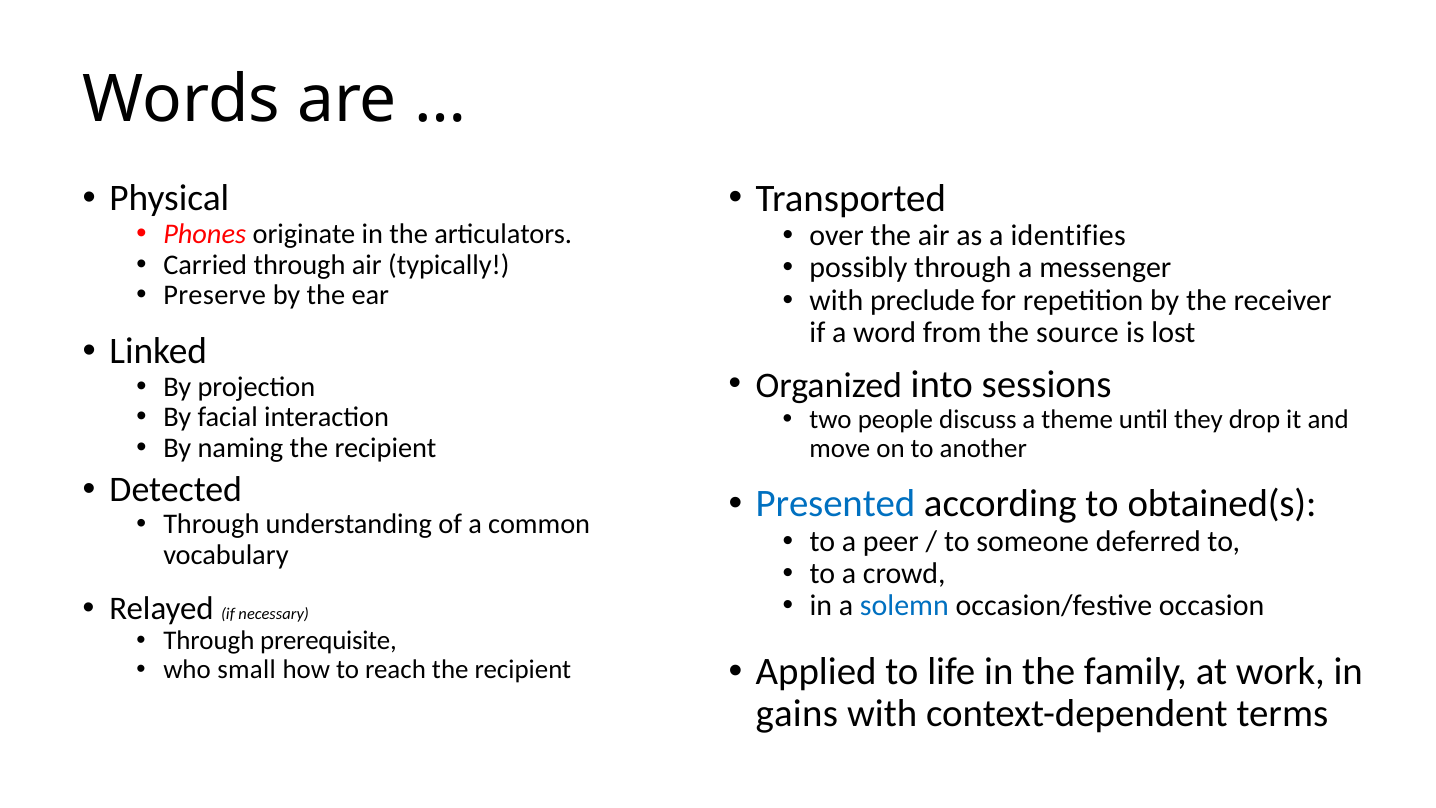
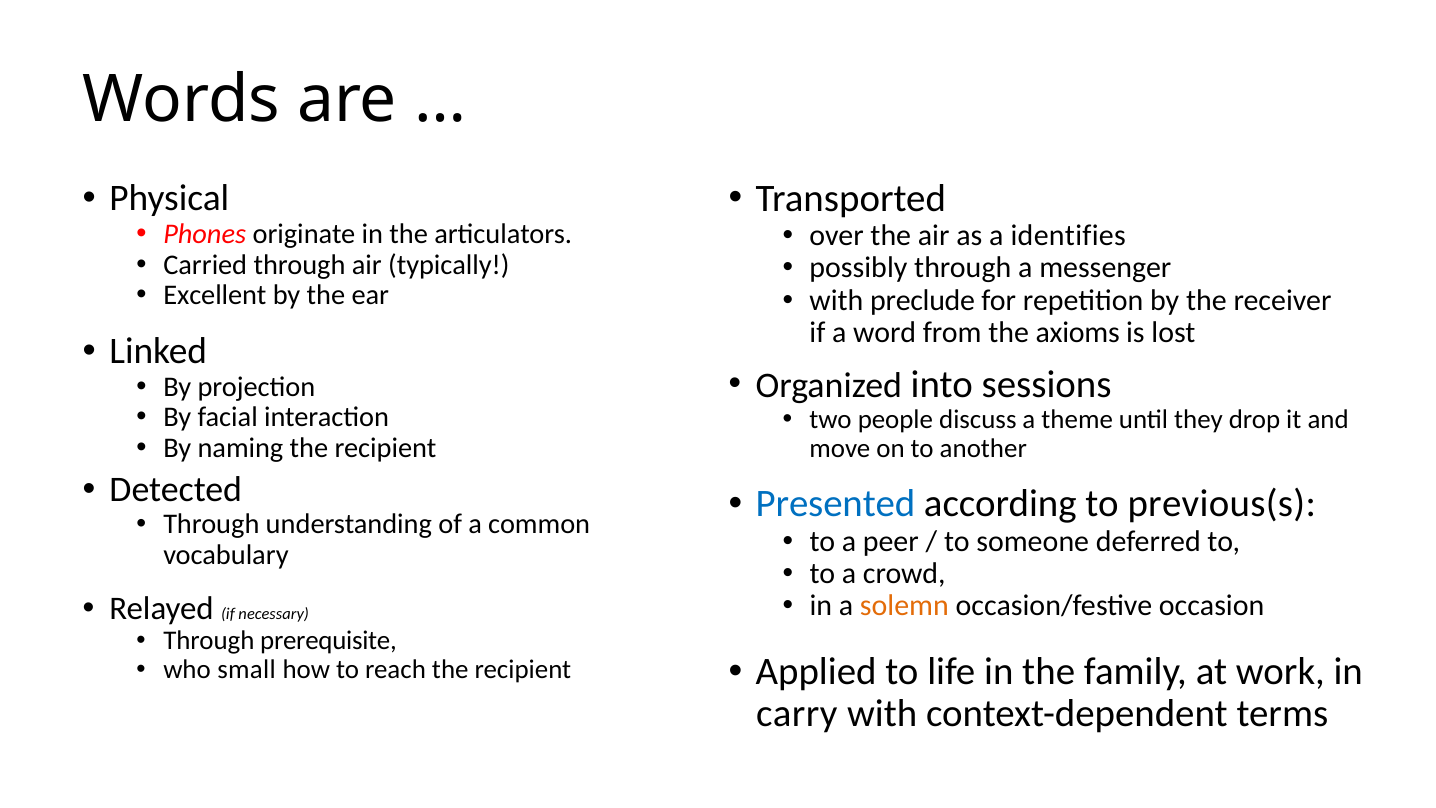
Preserve: Preserve -> Excellent
source: source -> axioms
obtained(s: obtained(s -> previous(s
solemn colour: blue -> orange
gains: gains -> carry
